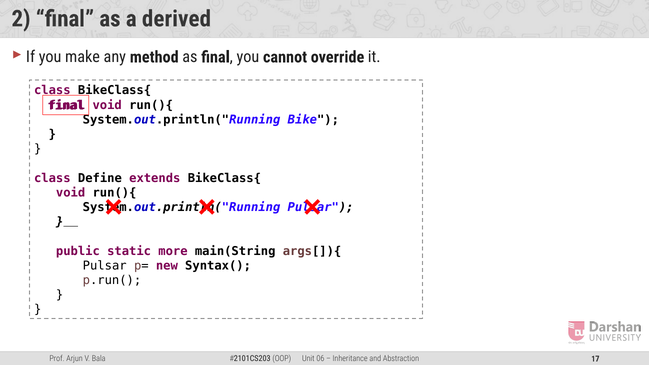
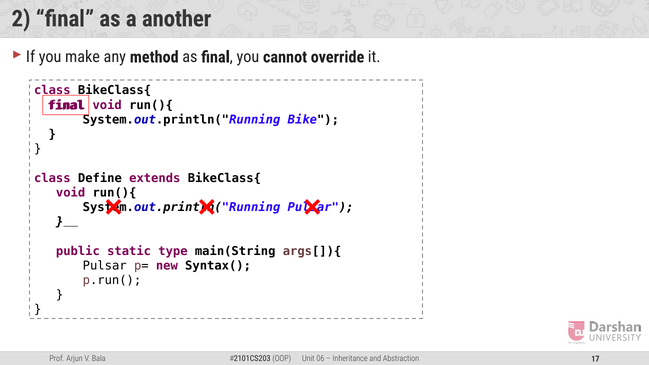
derived: derived -> another
more: more -> type
